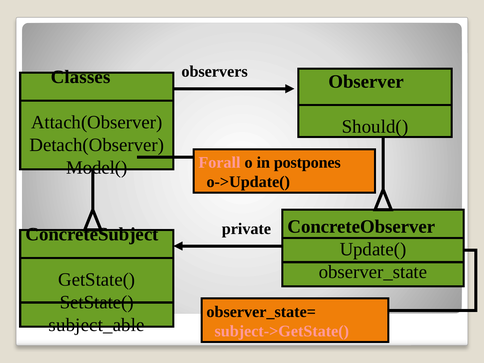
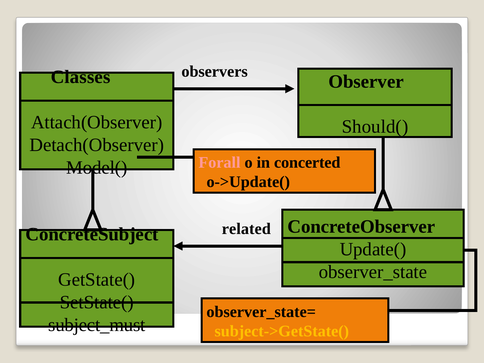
postpones: postpones -> concerted
private: private -> related
subject_able: subject_able -> subject_must
subject->GetState( colour: pink -> yellow
